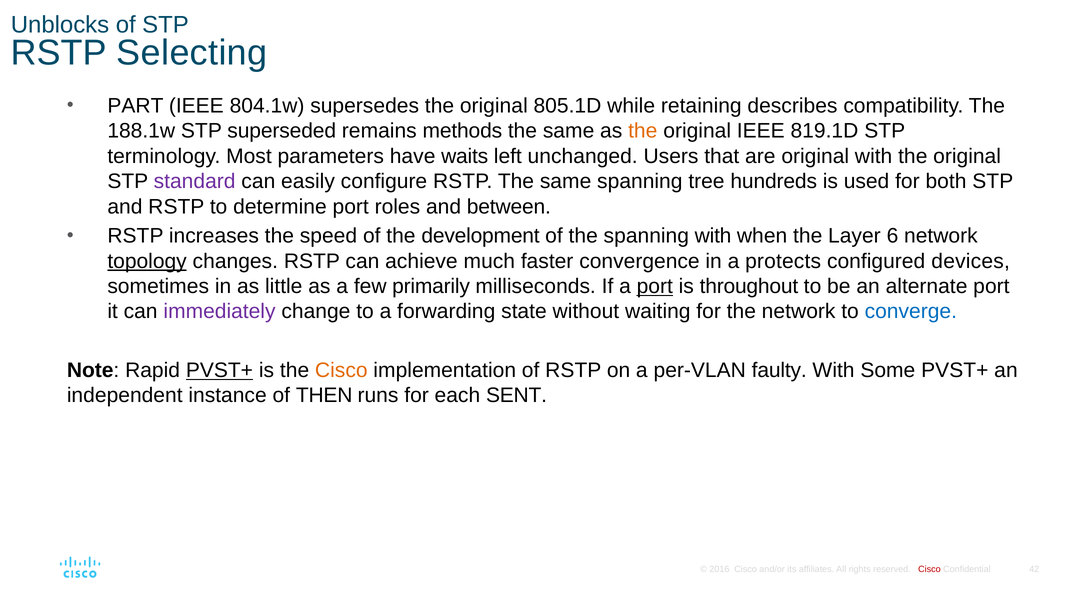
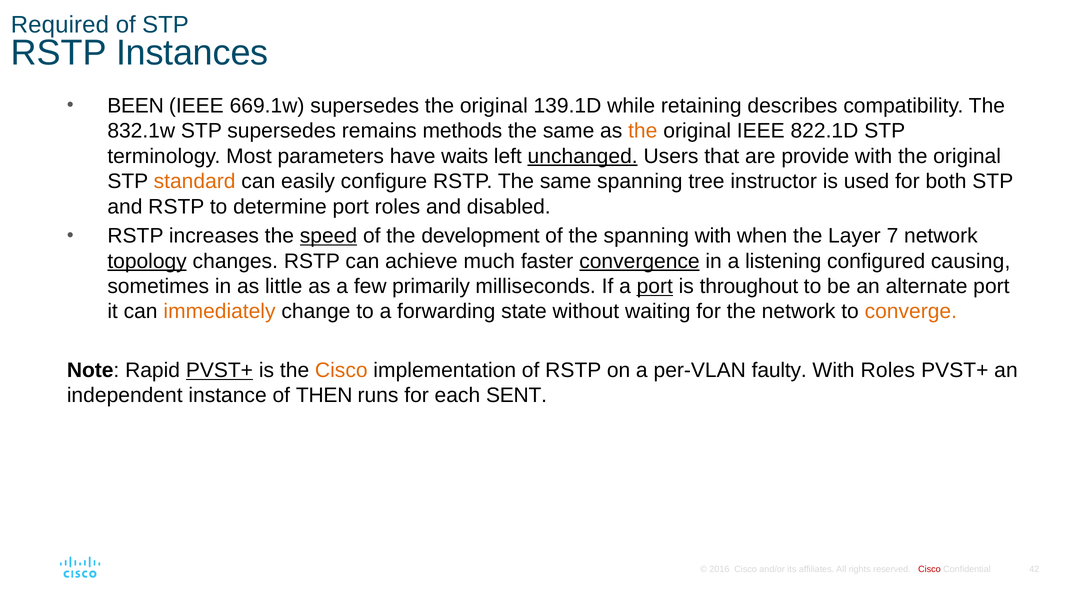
Unblocks: Unblocks -> Required
Selecting: Selecting -> Instances
PART: PART -> BEEN
804.1w: 804.1w -> 669.1w
805.1D: 805.1D -> 139.1D
188.1w: 188.1w -> 832.1w
STP superseded: superseded -> supersedes
819.1D: 819.1D -> 822.1D
unchanged underline: none -> present
are original: original -> provide
standard colour: purple -> orange
hundreds: hundreds -> instructor
between: between -> disabled
speed underline: none -> present
6: 6 -> 7
convergence underline: none -> present
protects: protects -> listening
devices: devices -> causing
immediately colour: purple -> orange
converge colour: blue -> orange
With Some: Some -> Roles
